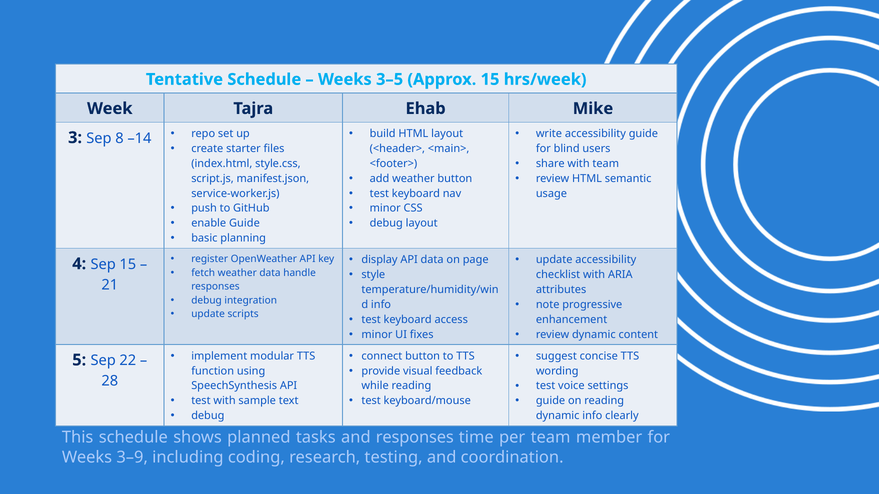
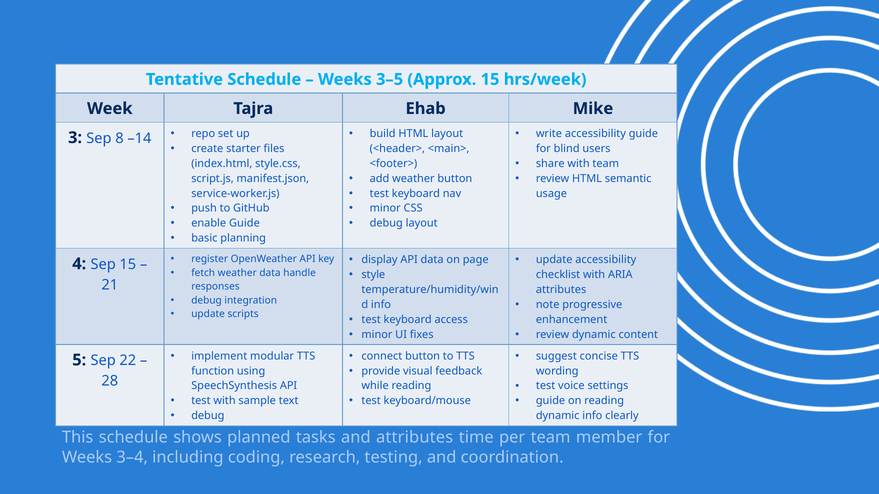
and responses: responses -> attributes
3–9: 3–9 -> 3–4
